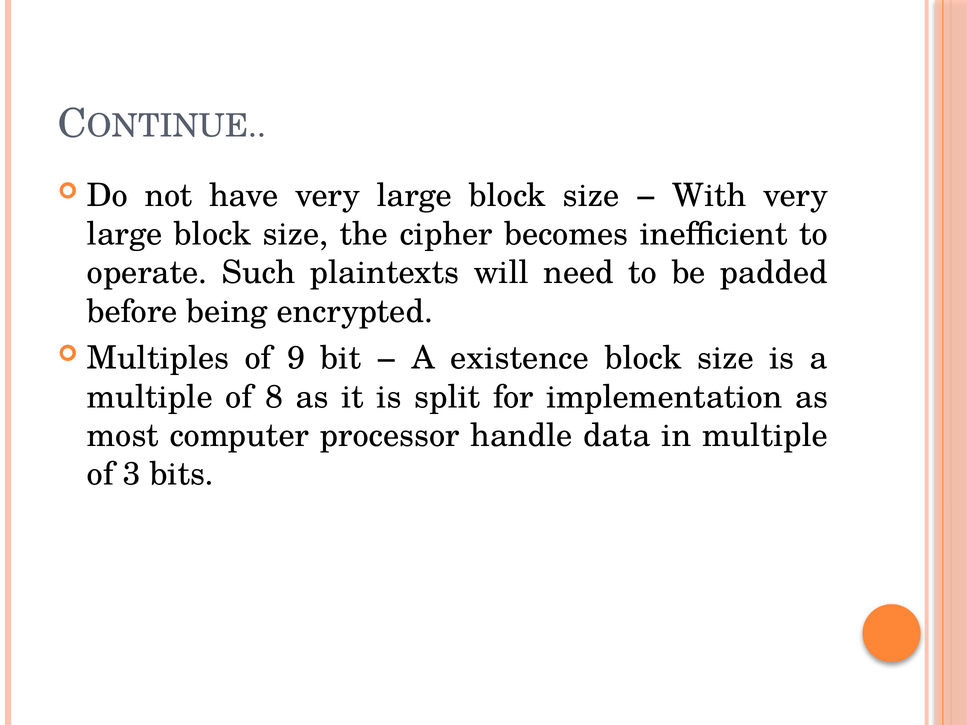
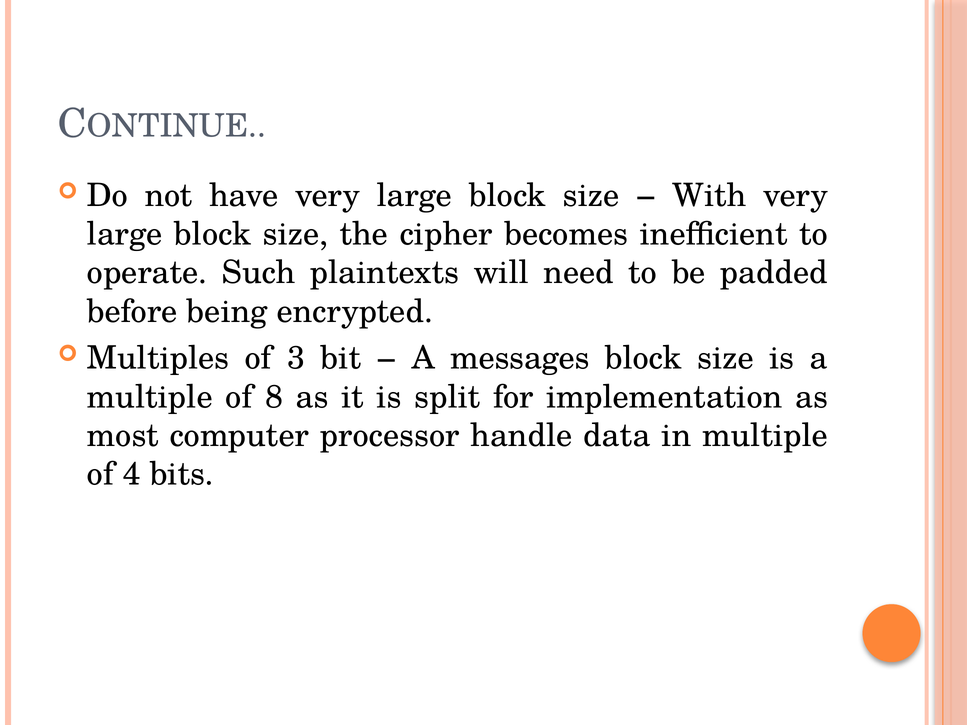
9: 9 -> 3
existence: existence -> messages
3: 3 -> 4
